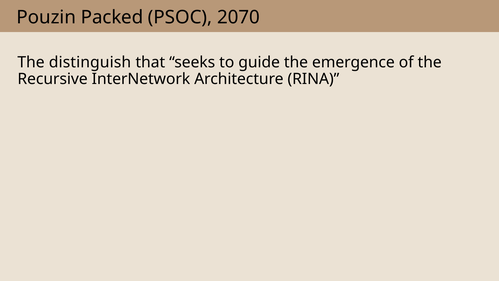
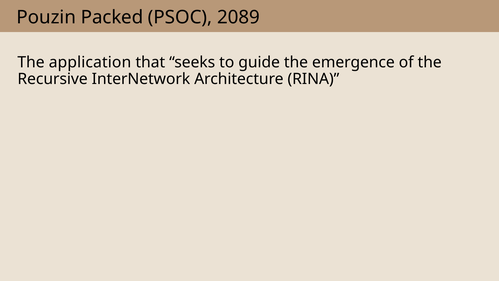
2070: 2070 -> 2089
distinguish: distinguish -> application
